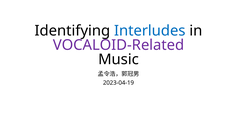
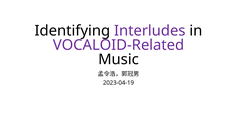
Interludes colour: blue -> purple
